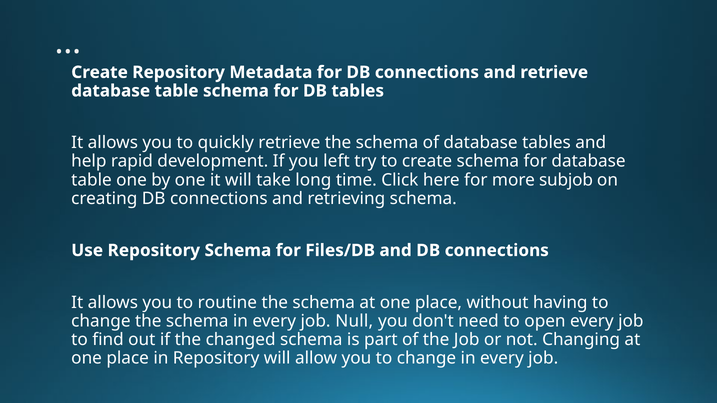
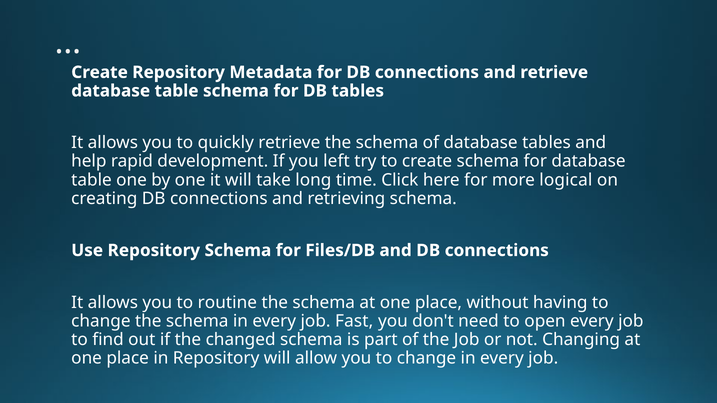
subjob: subjob -> logical
Null: Null -> Fast
